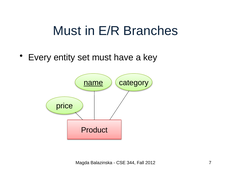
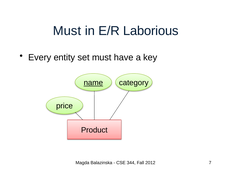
Branches: Branches -> Laborious
